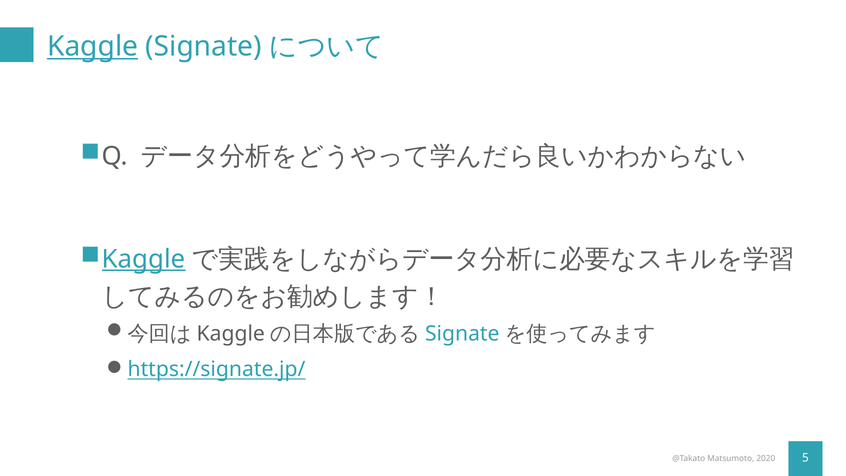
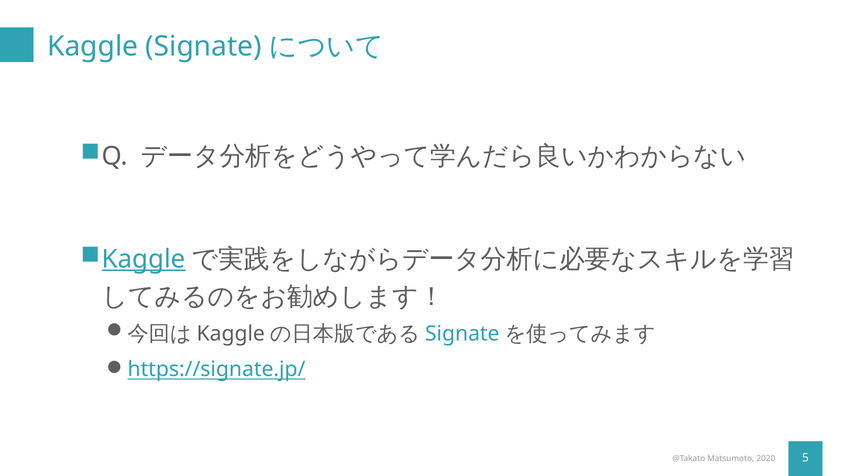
Kaggle at (93, 47) underline: present -> none
